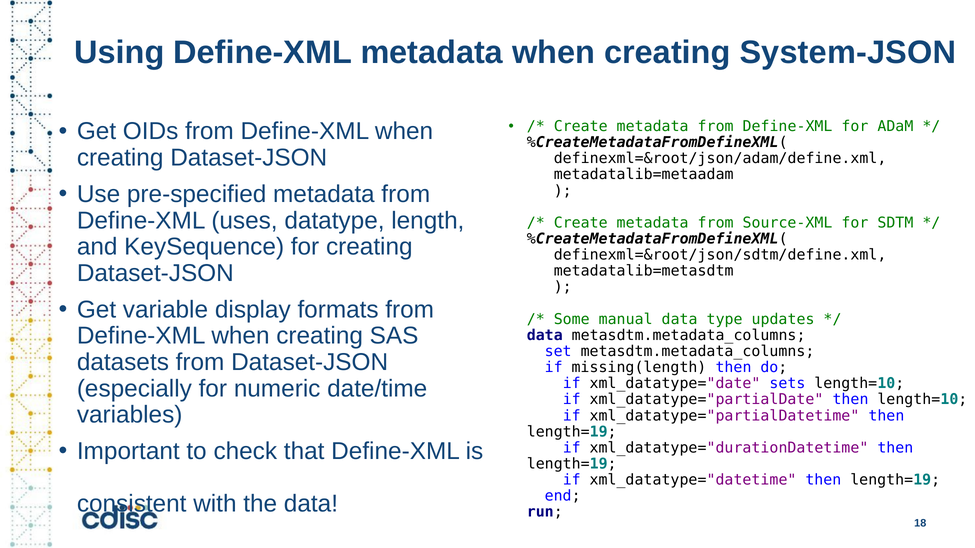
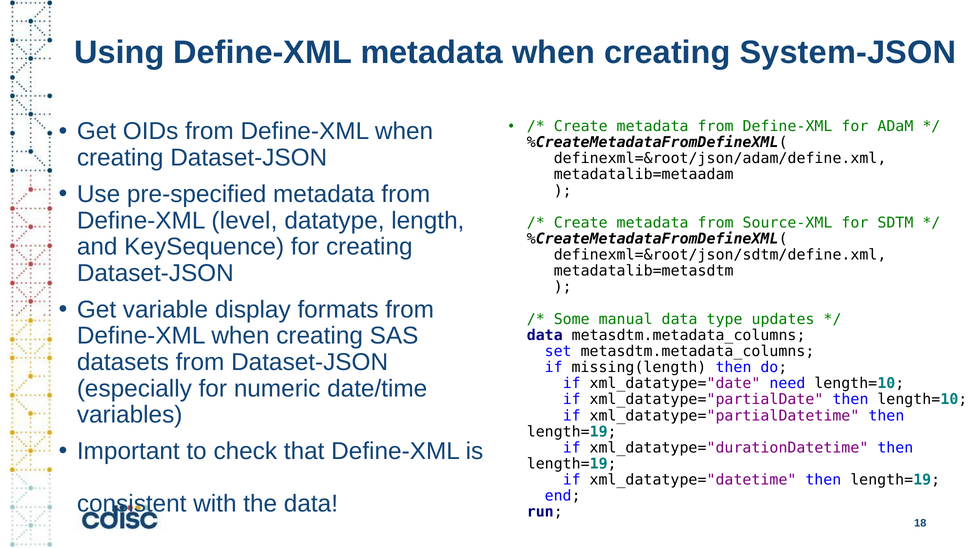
uses: uses -> level
sets: sets -> need
